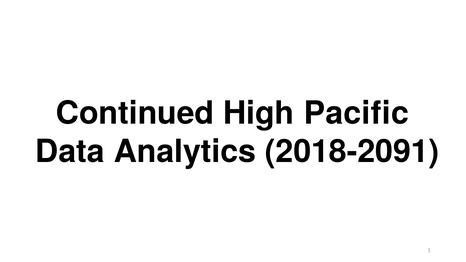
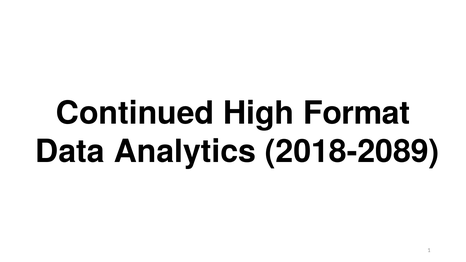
Pacific: Pacific -> Format
2018-2091: 2018-2091 -> 2018-2089
